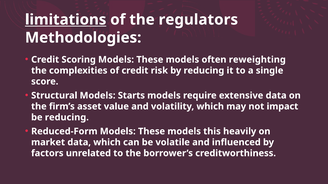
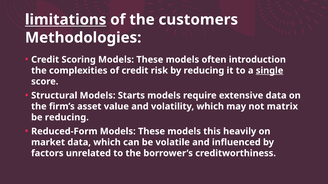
regulators: regulators -> customers
reweighting: reweighting -> introduction
single underline: none -> present
impact: impact -> matrix
